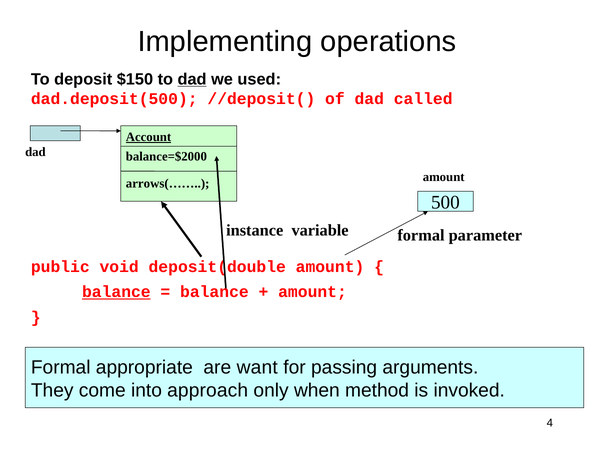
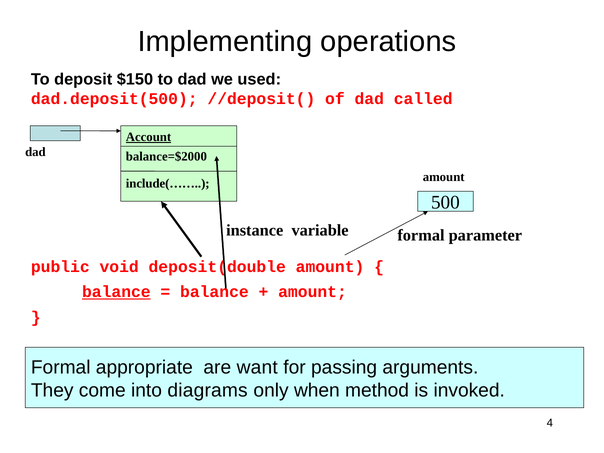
dad at (192, 79) underline: present -> none
arrows(……: arrows(…… -> include(……
approach: approach -> diagrams
